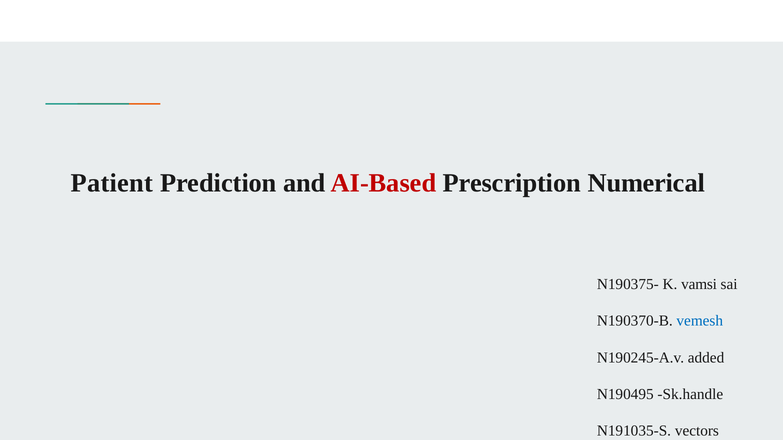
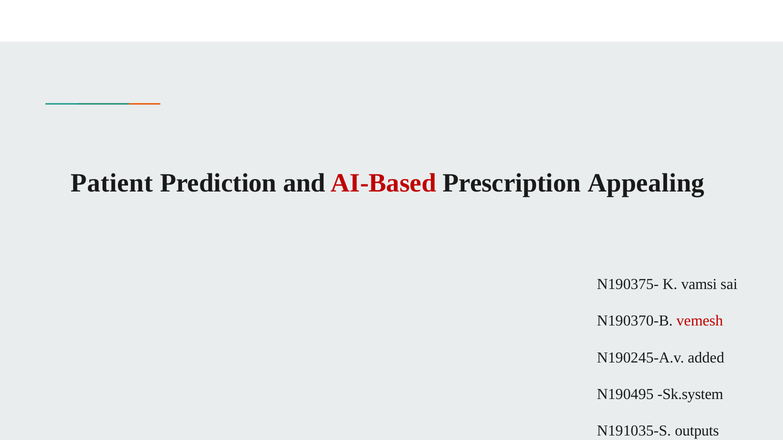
Numerical: Numerical -> Appealing
vemesh colour: blue -> red
Sk.handle: Sk.handle -> Sk.system
vectors: vectors -> outputs
